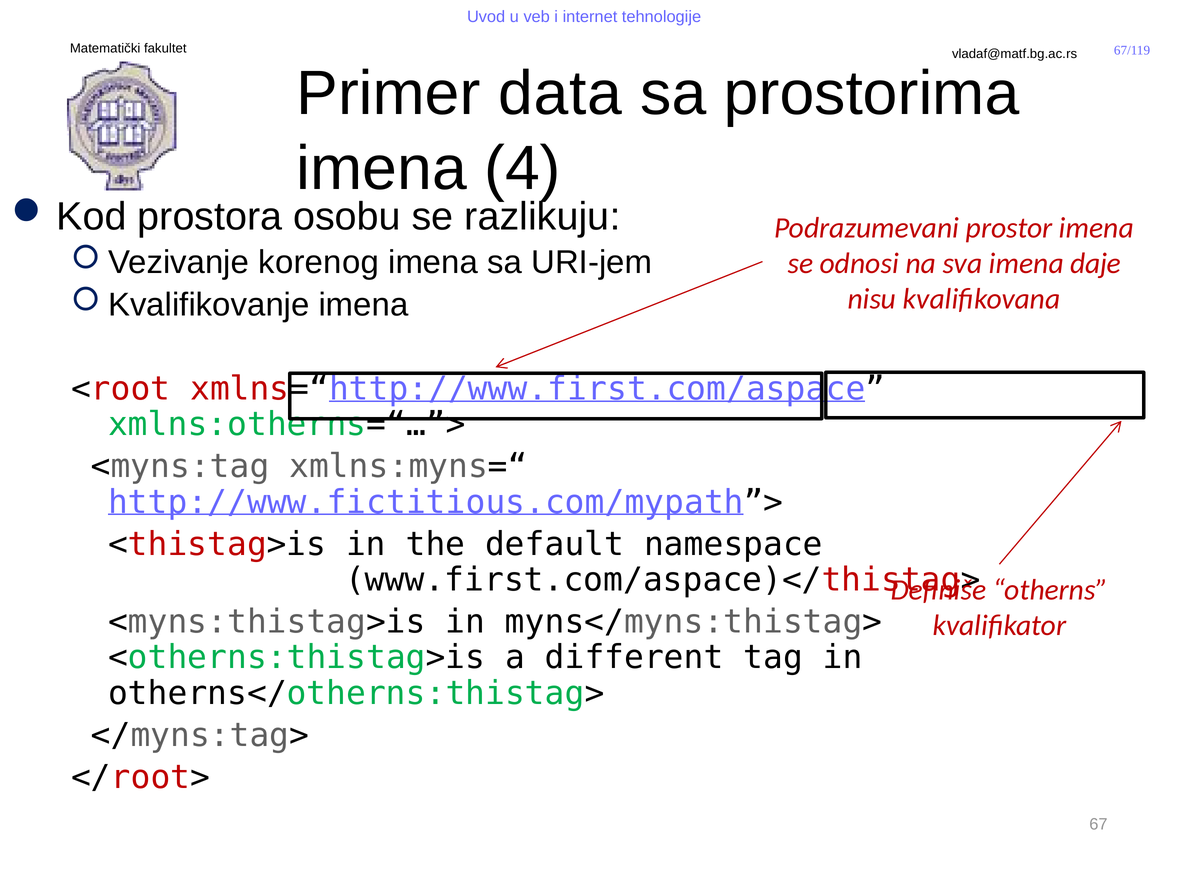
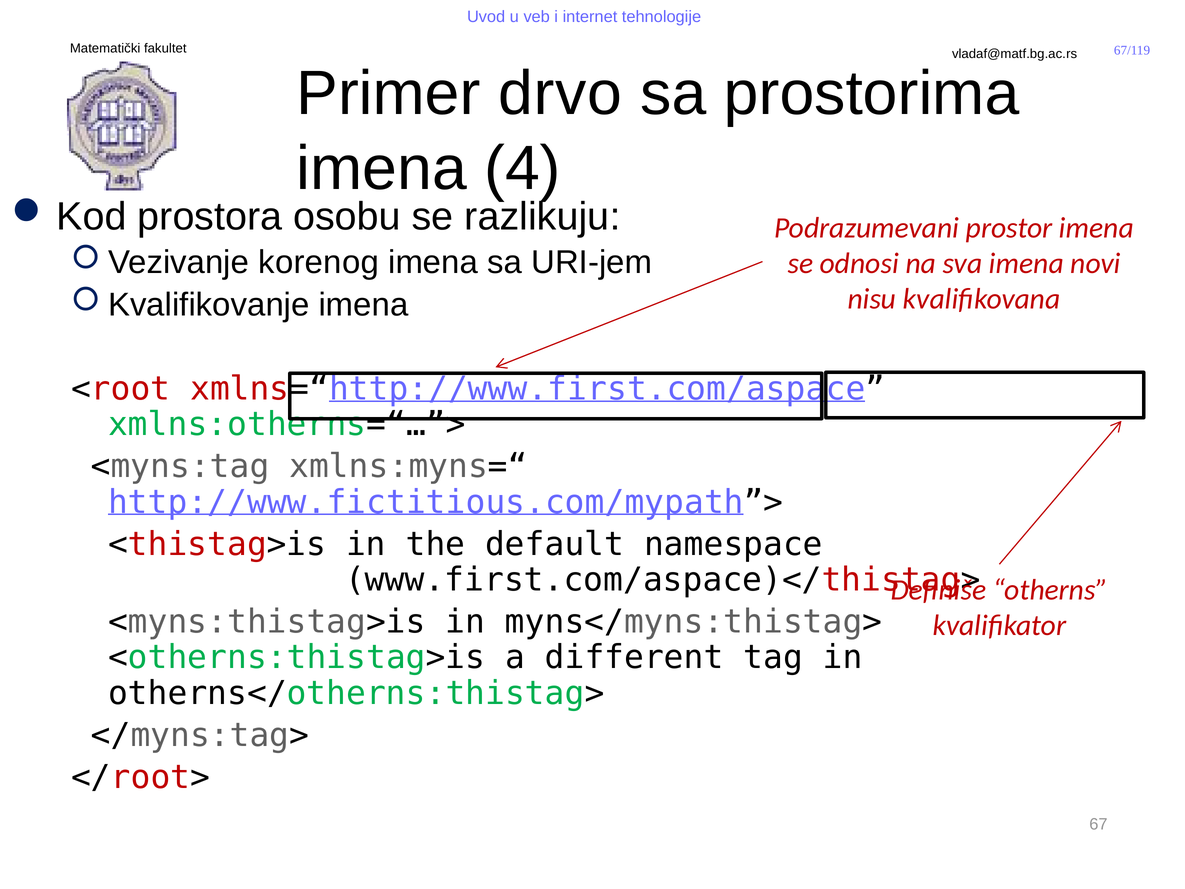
data: data -> drvo
daje: daje -> novi
